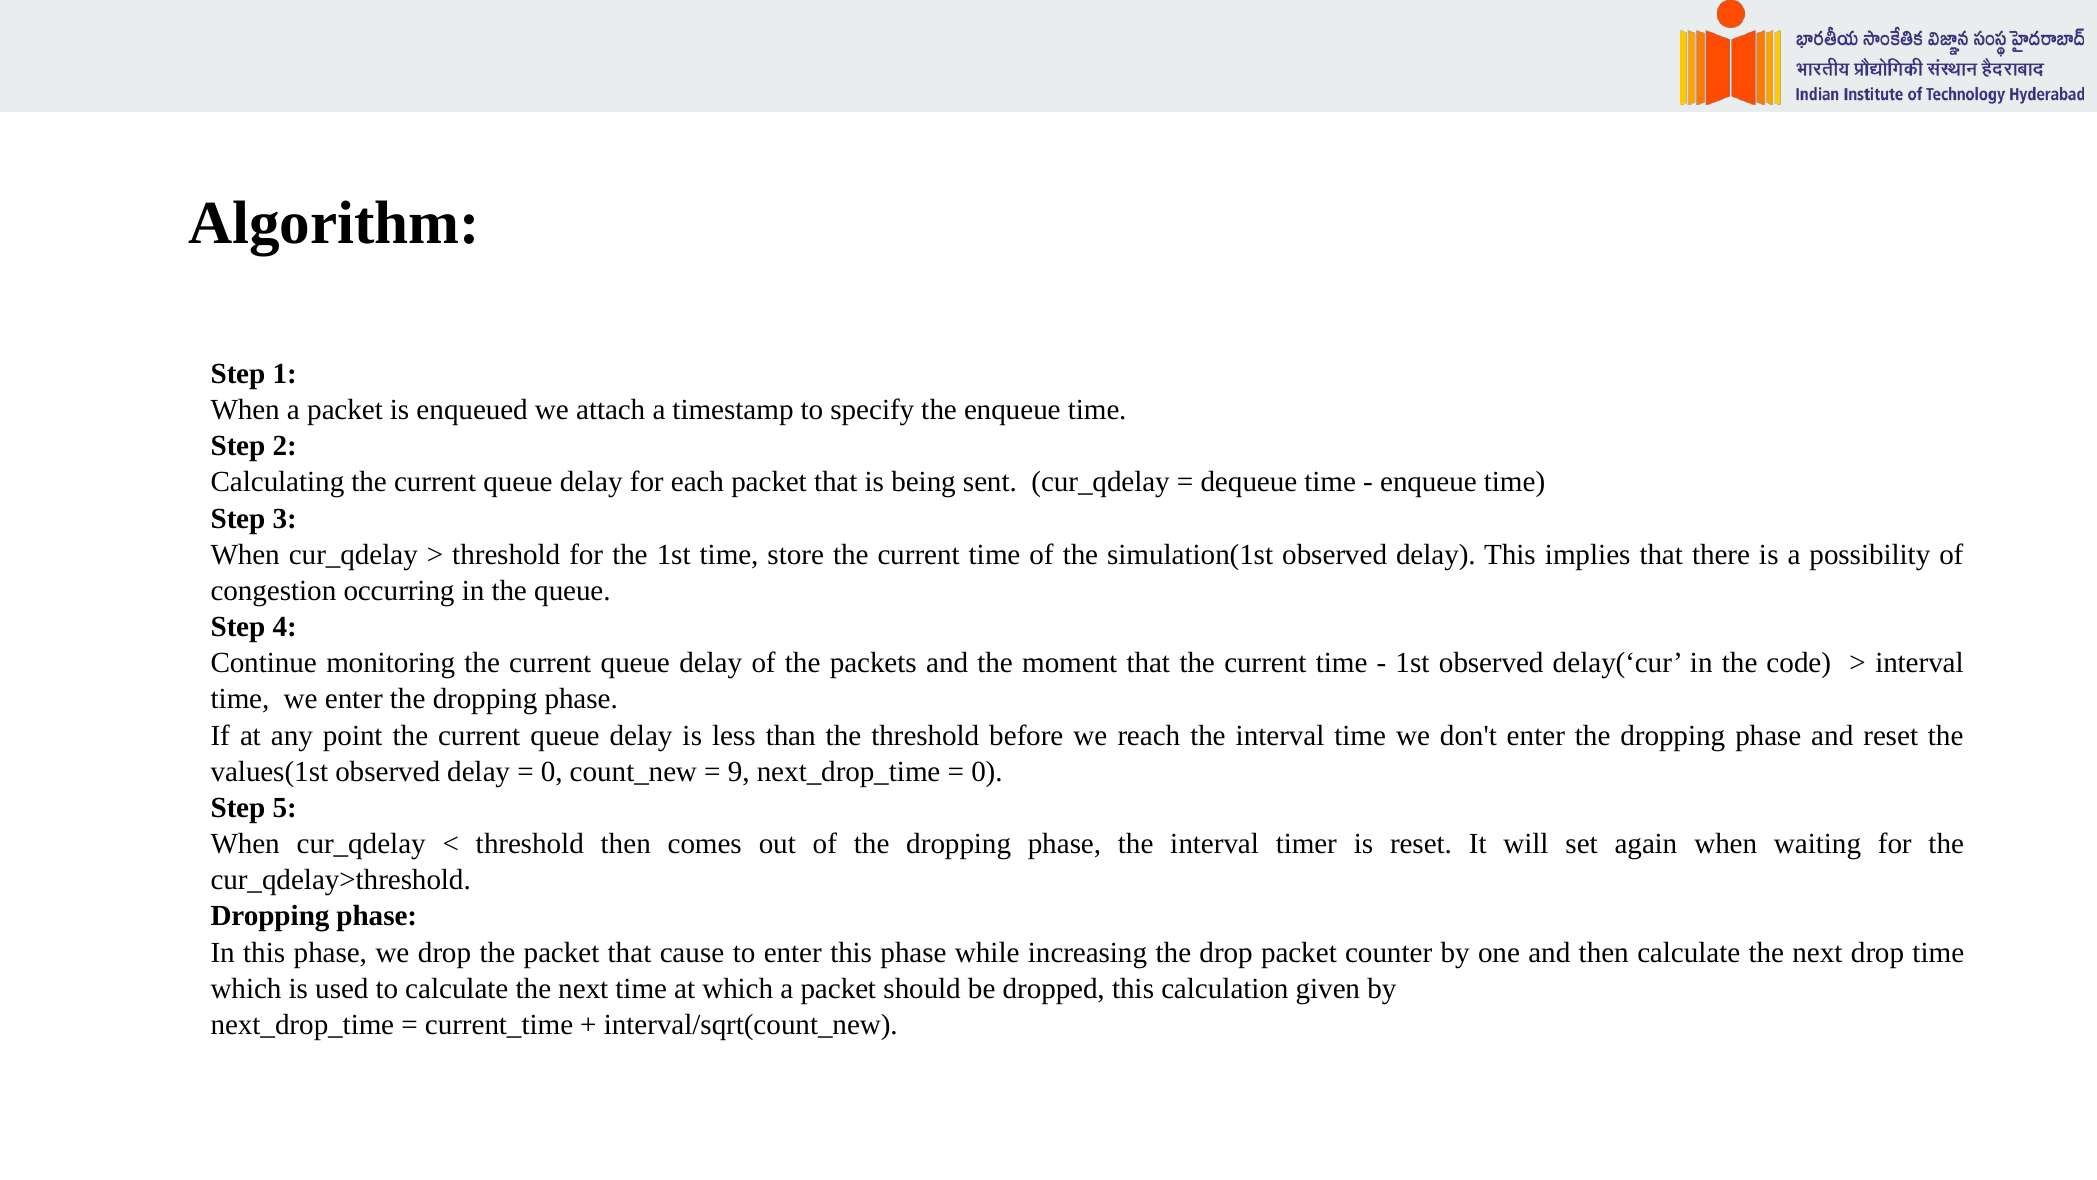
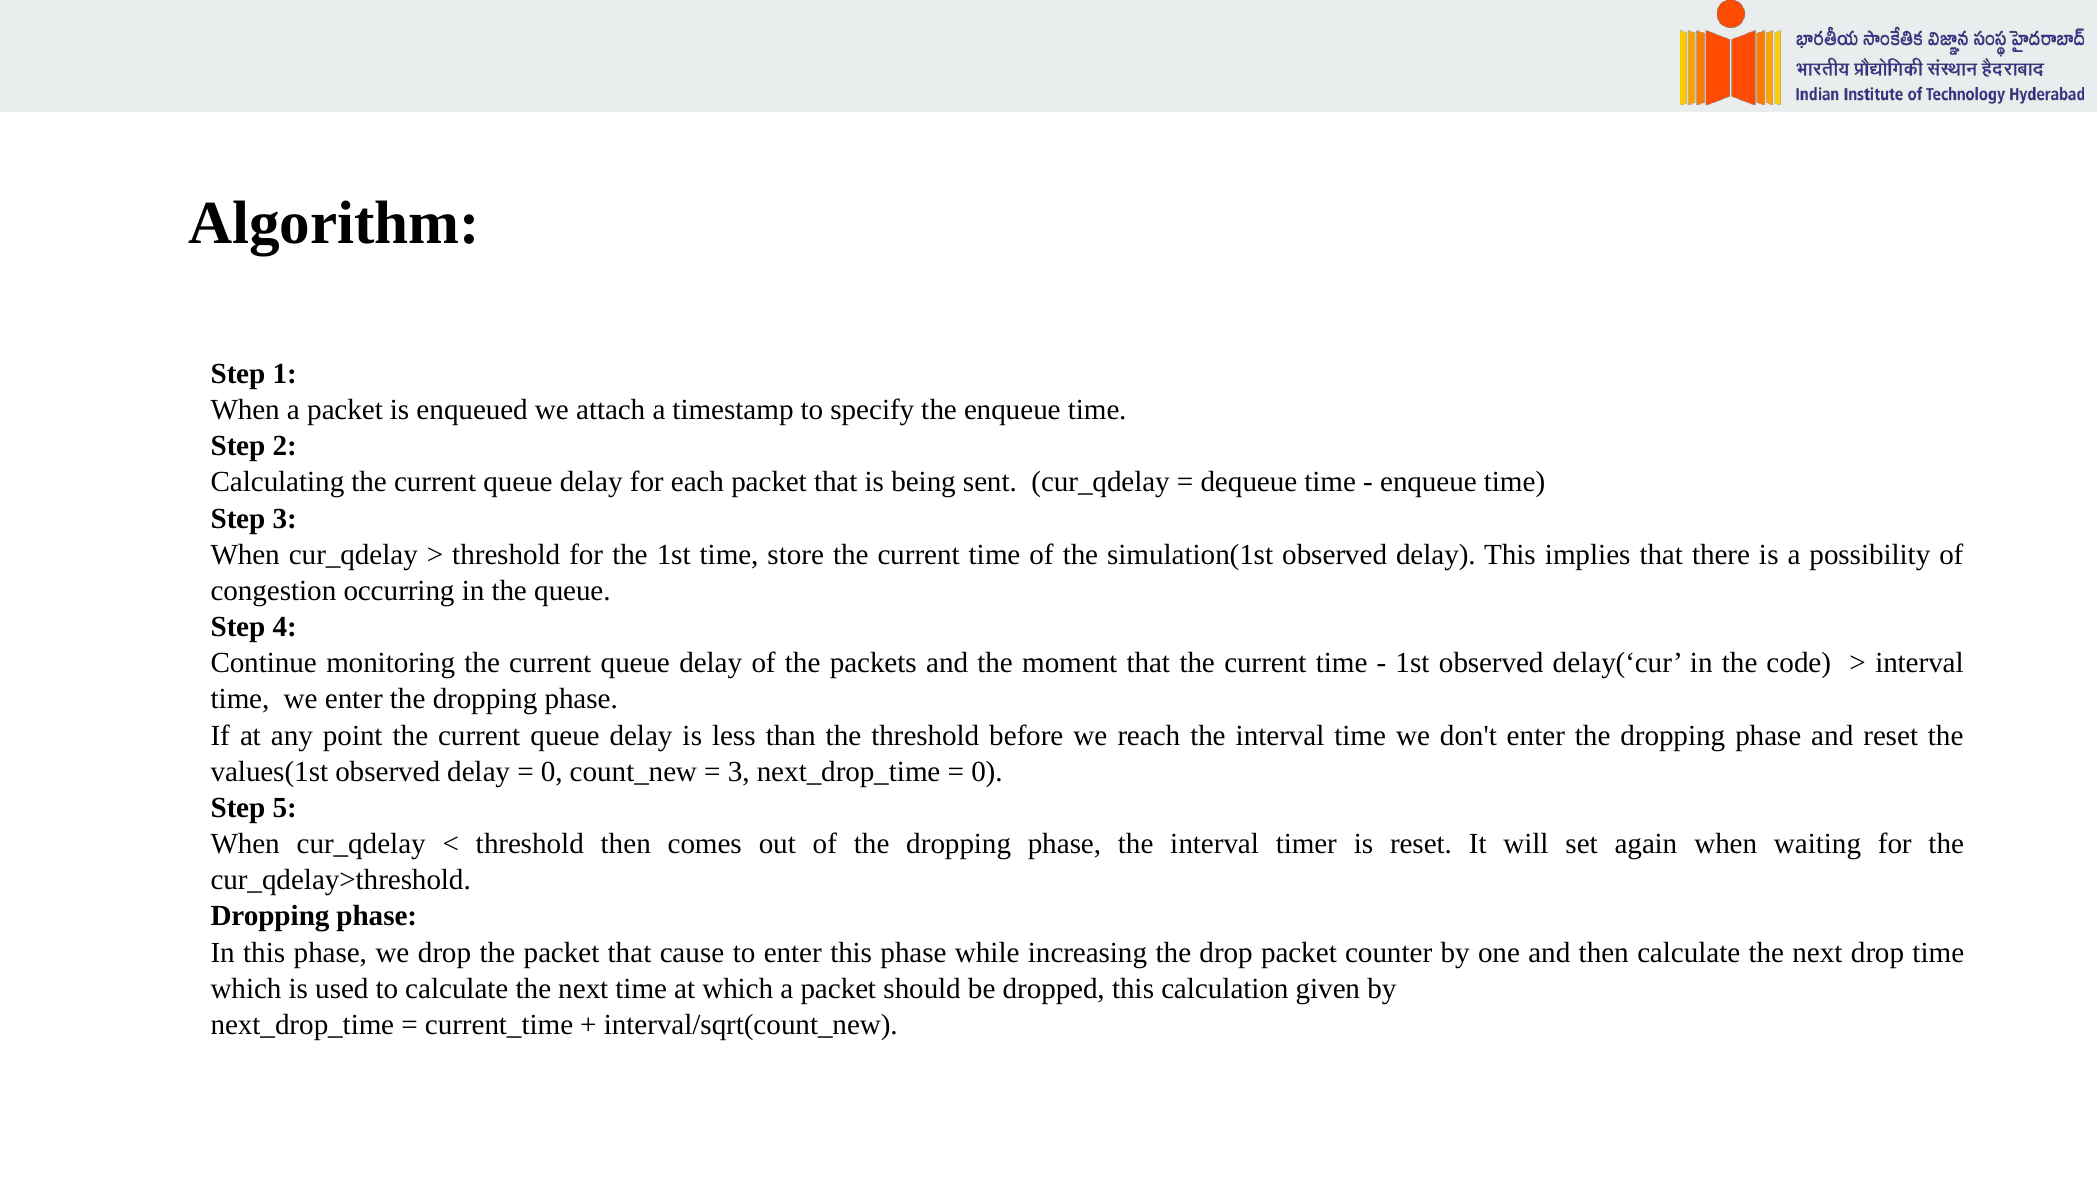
9 at (739, 771): 9 -> 3
